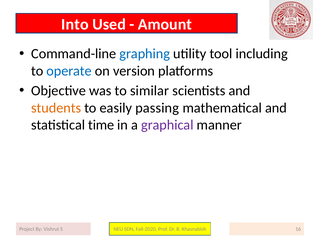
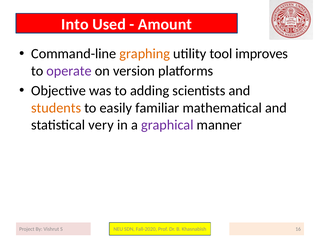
graphing colour: blue -> orange
including: including -> improves
operate colour: blue -> purple
similar: similar -> adding
passing: passing -> familiar
time: time -> very
